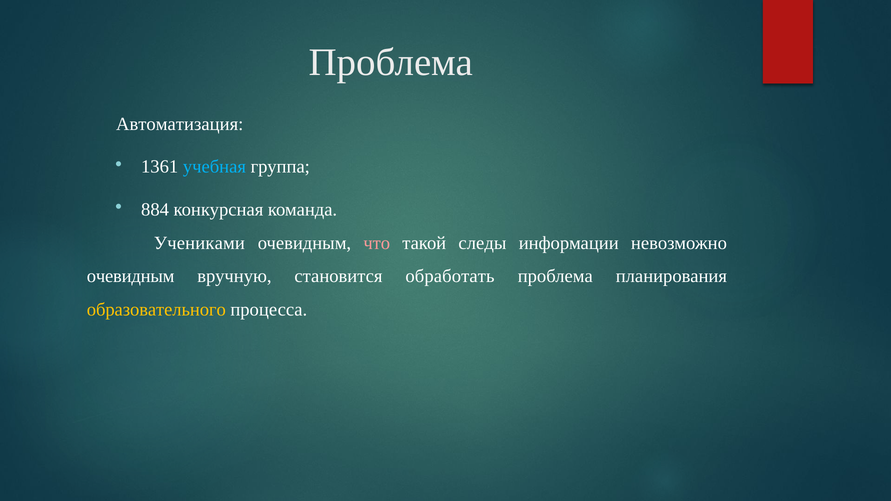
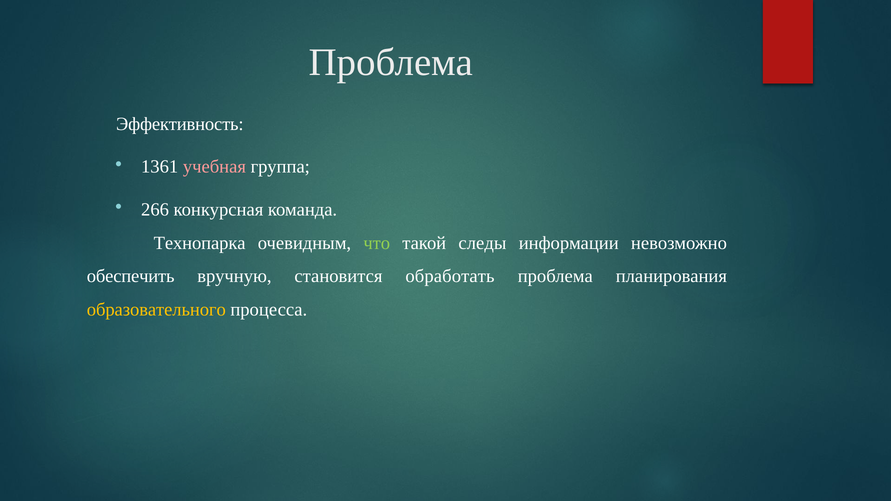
Автоматизация: Автоматизация -> Эффективность
учебная colour: light blue -> pink
884: 884 -> 266
Учениками: Учениками -> Технопарка
что colour: pink -> light green
очевидным at (131, 276): очевидным -> обеспечить
